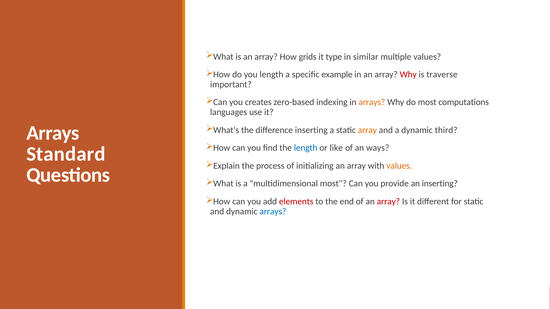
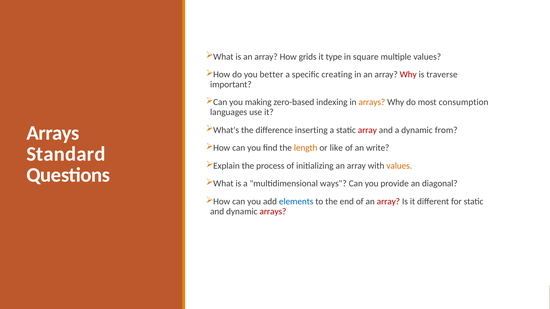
similar: similar -> square
you length: length -> better
example: example -> creating
creates: creates -> making
computations: computations -> consumption
array at (367, 130) colour: orange -> red
third: third -> from
length at (306, 148) colour: blue -> orange
ways: ways -> write
multidimensional most: most -> ways
an inserting: inserting -> diagonal
elements colour: red -> blue
arrays at (273, 212) colour: blue -> red
